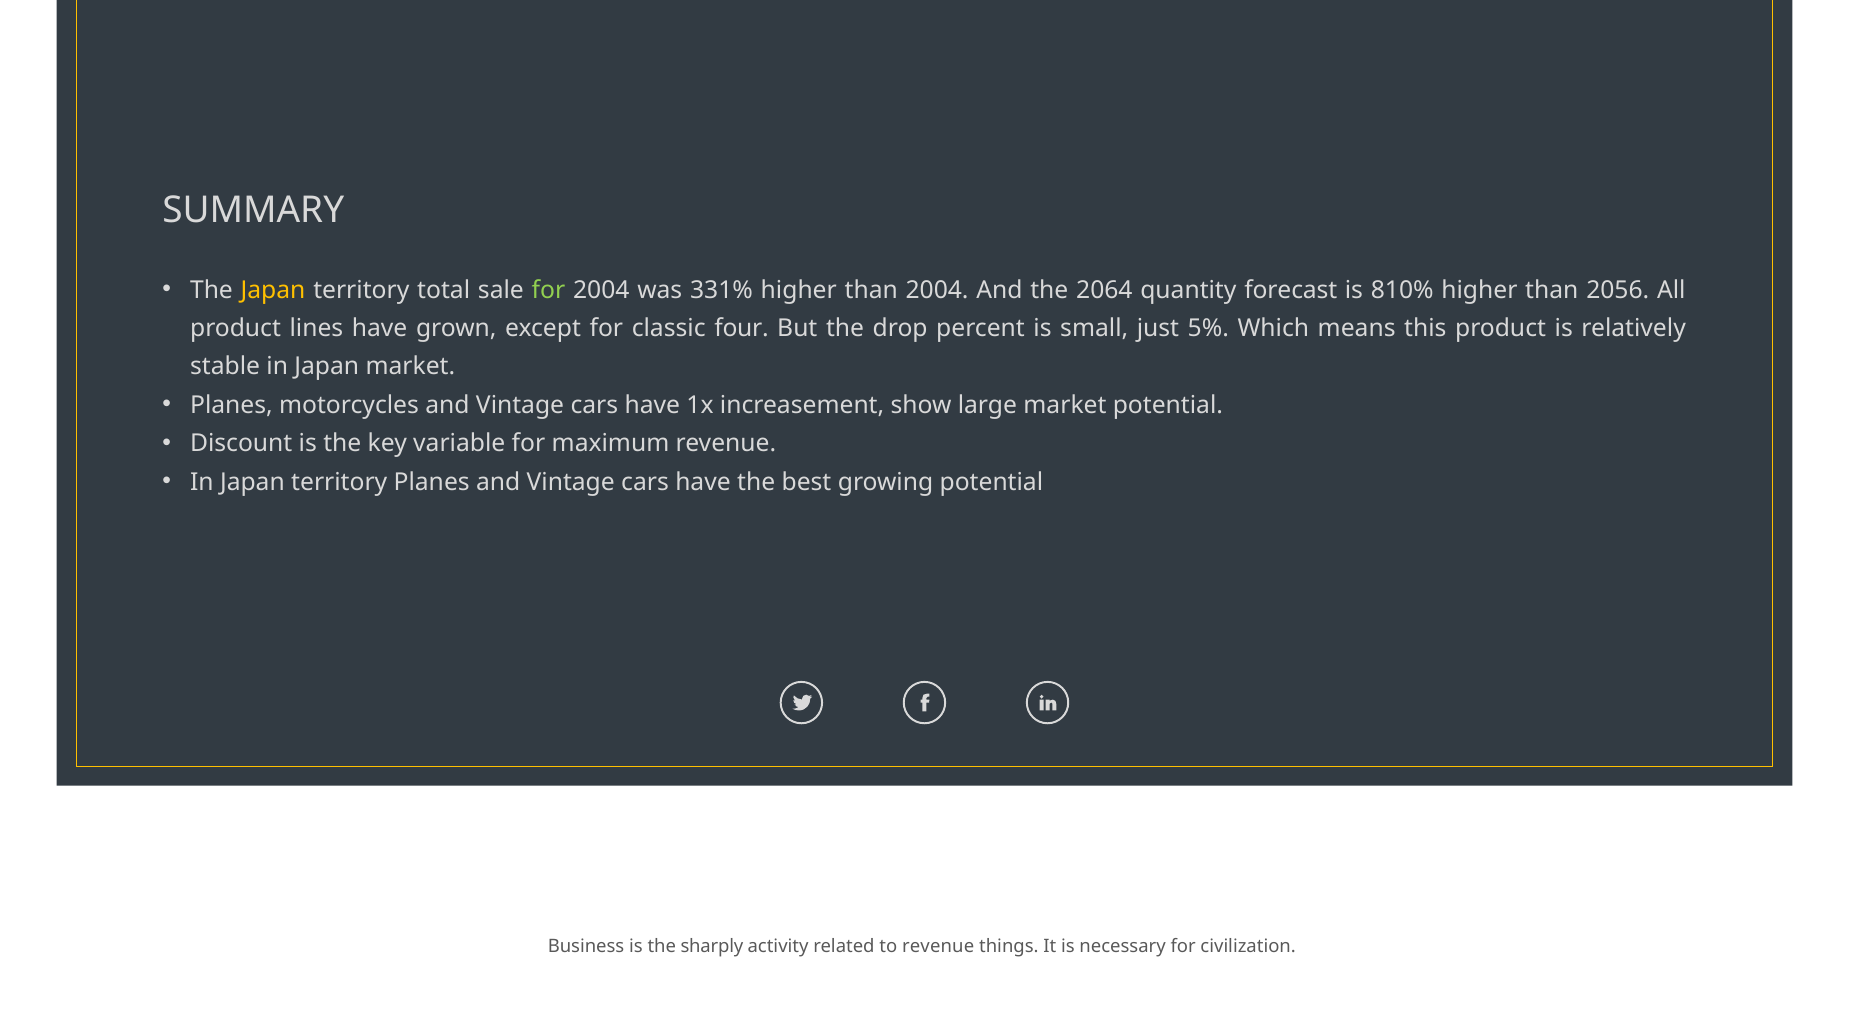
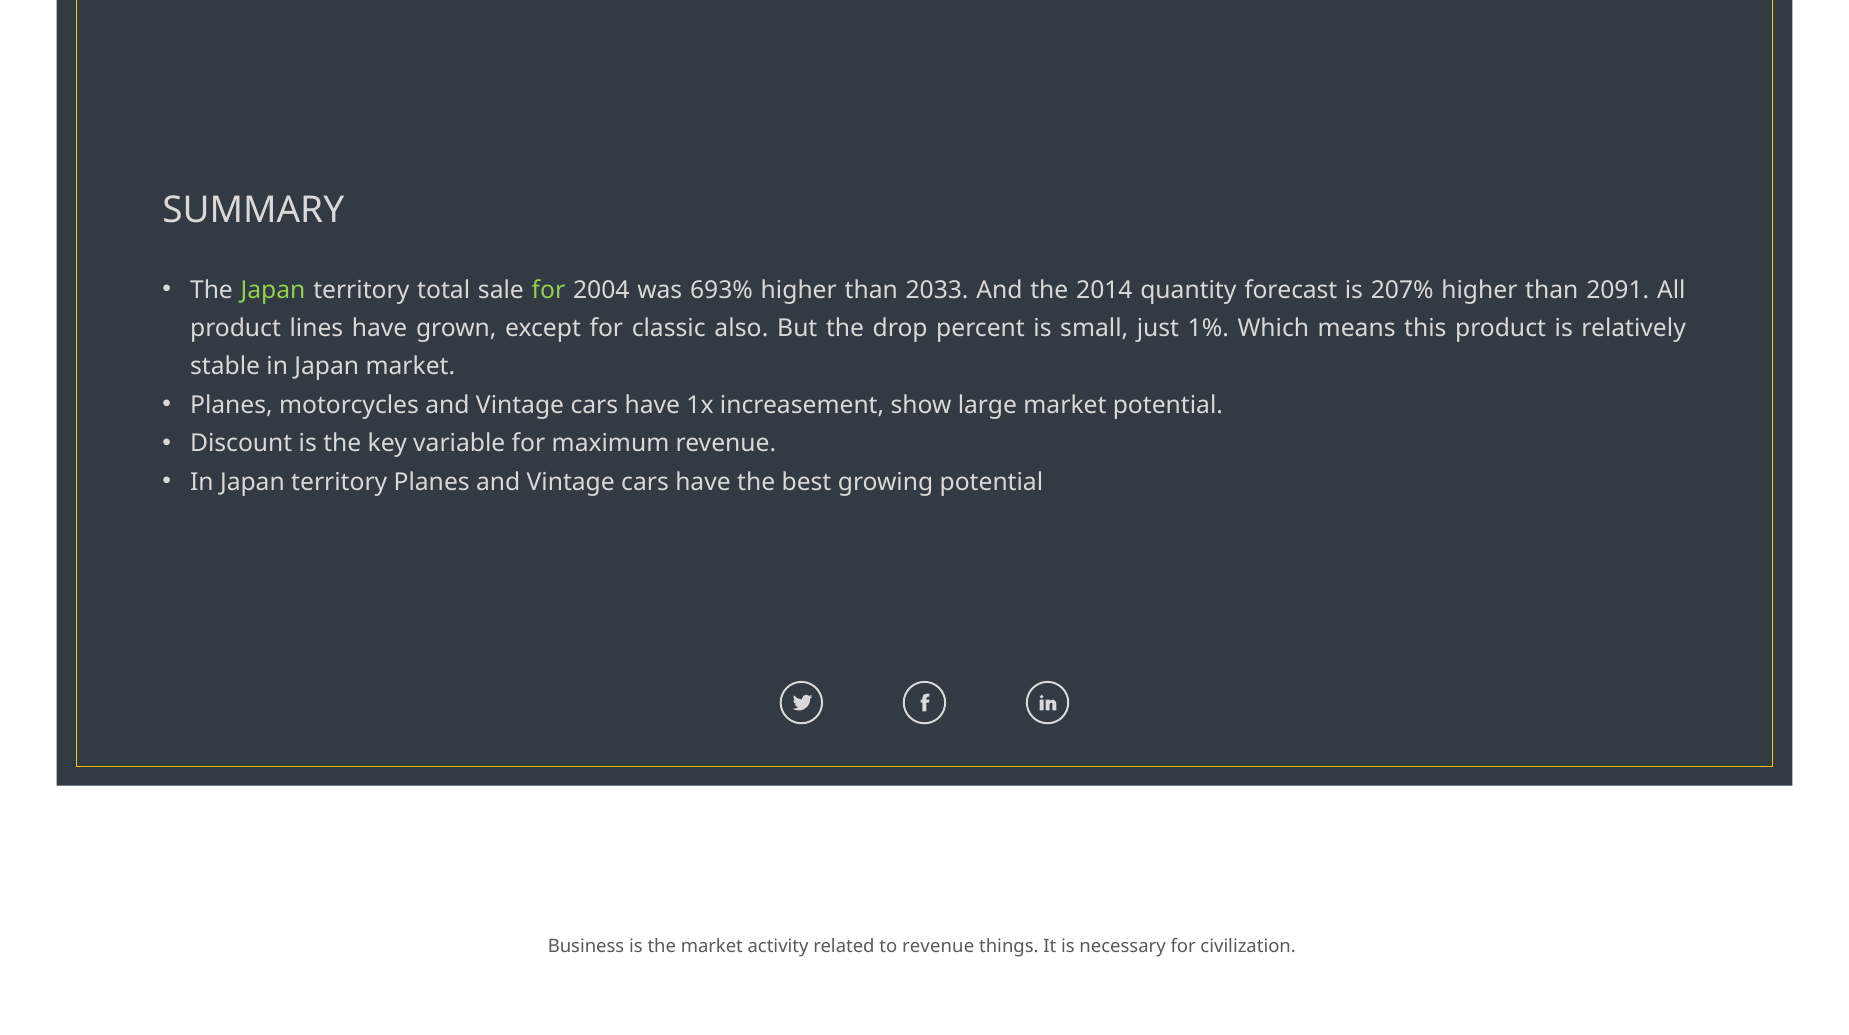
Japan at (273, 290) colour: yellow -> light green
331%: 331% -> 693%
than 2004: 2004 -> 2033
2064: 2064 -> 2014
810%: 810% -> 207%
2056: 2056 -> 2091
four: four -> also
5%: 5% -> 1%
the sharply: sharply -> market
